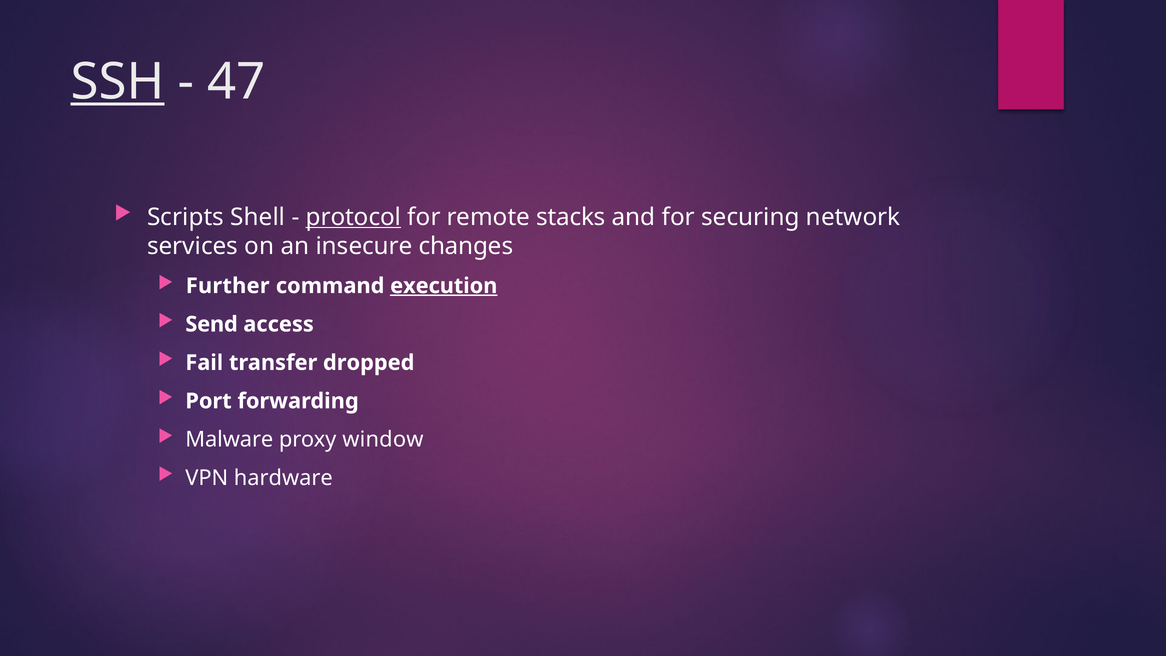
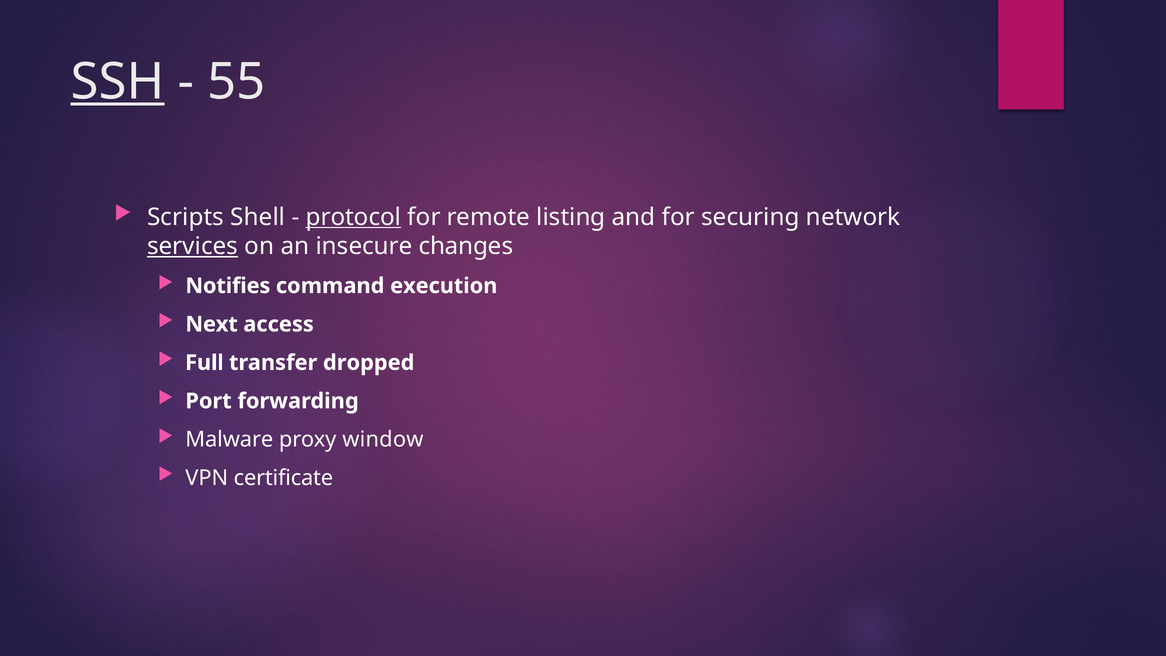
47: 47 -> 55
stacks: stacks -> listing
services underline: none -> present
Further: Further -> Notifies
execution underline: present -> none
Send: Send -> Next
Fail: Fail -> Full
hardware: hardware -> certificate
